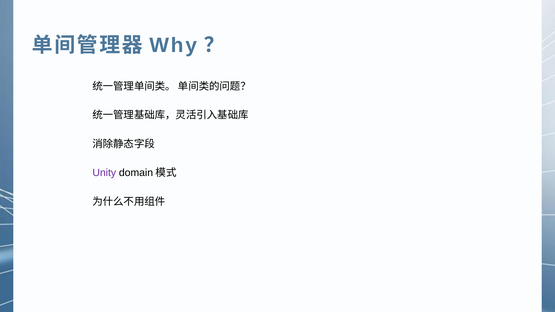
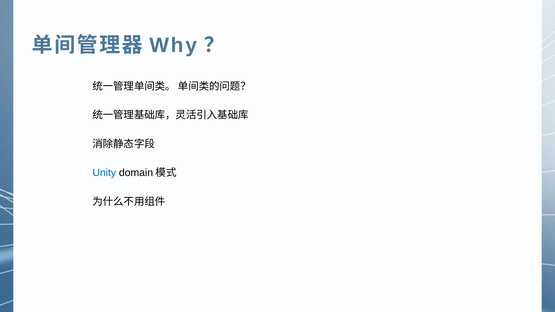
Unity colour: purple -> blue
